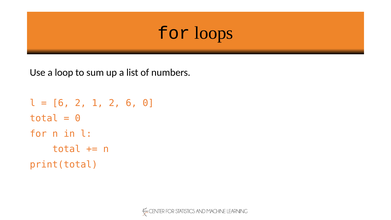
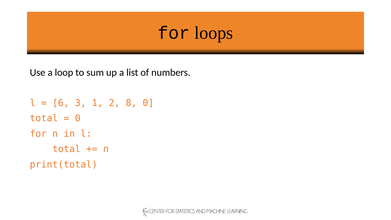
6 2: 2 -> 3
2 6: 6 -> 8
